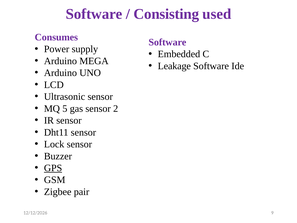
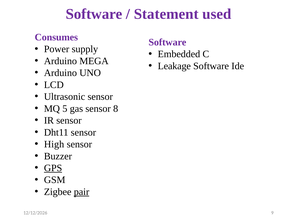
Consisting: Consisting -> Statement
2: 2 -> 8
Lock: Lock -> High
pair underline: none -> present
